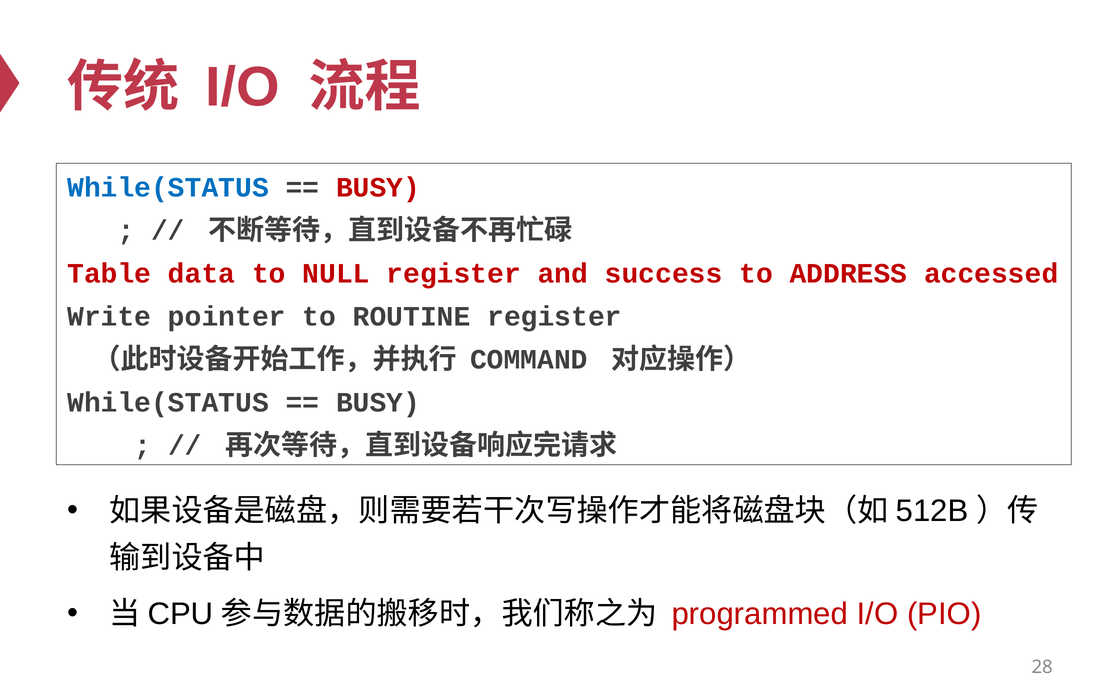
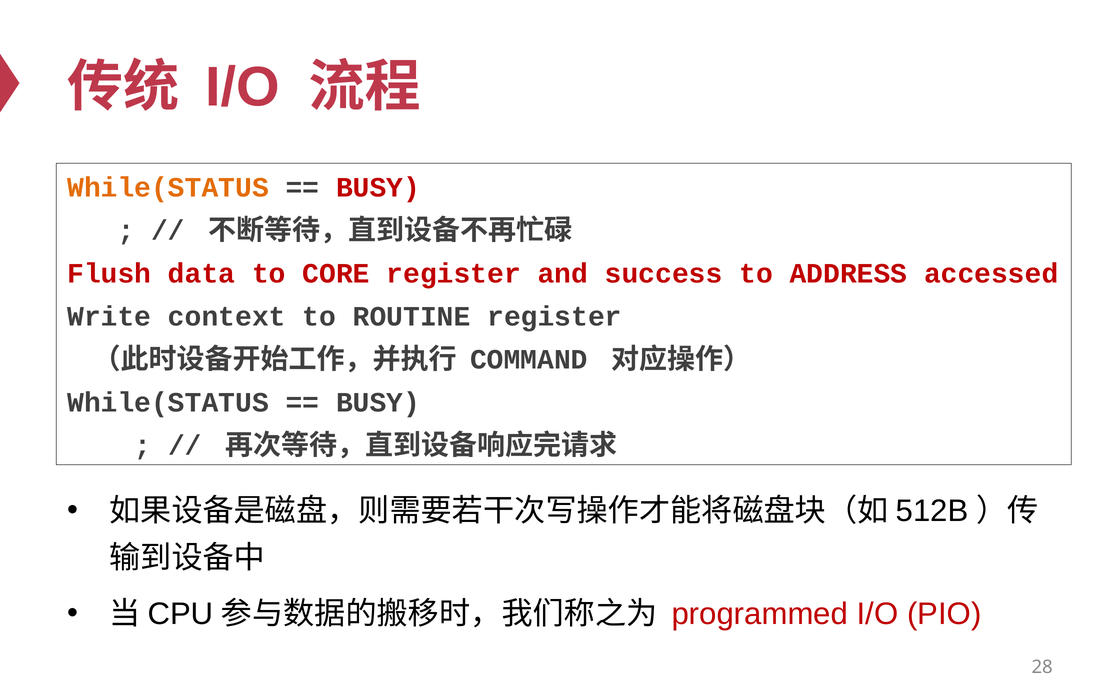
While(STATUS at (168, 188) colour: blue -> orange
Table: Table -> Flush
NULL: NULL -> CORE
pointer: pointer -> context
